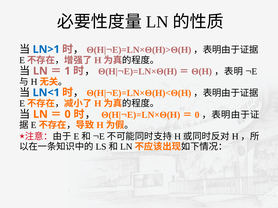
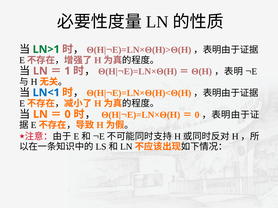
LN>1 at (46, 49) colour: blue -> green
